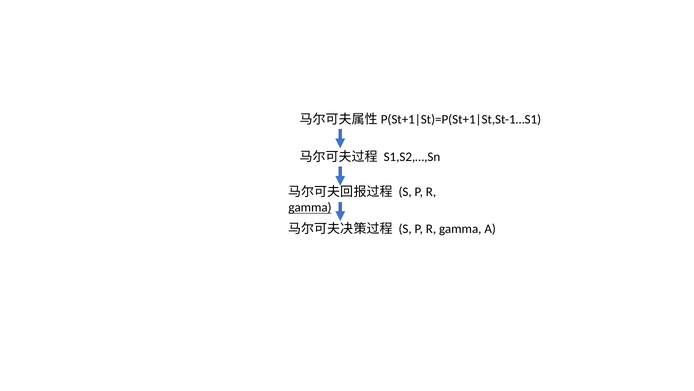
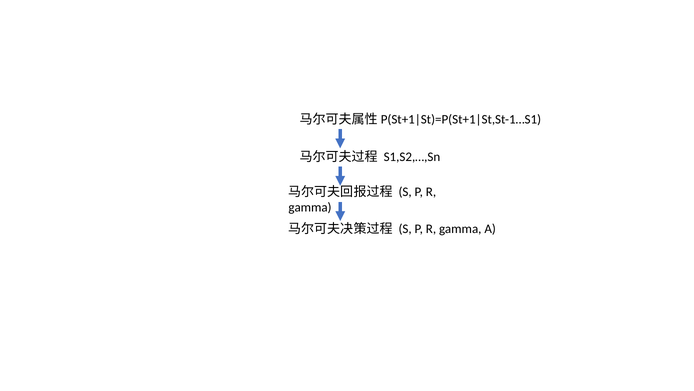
gamma at (310, 207) underline: present -> none
